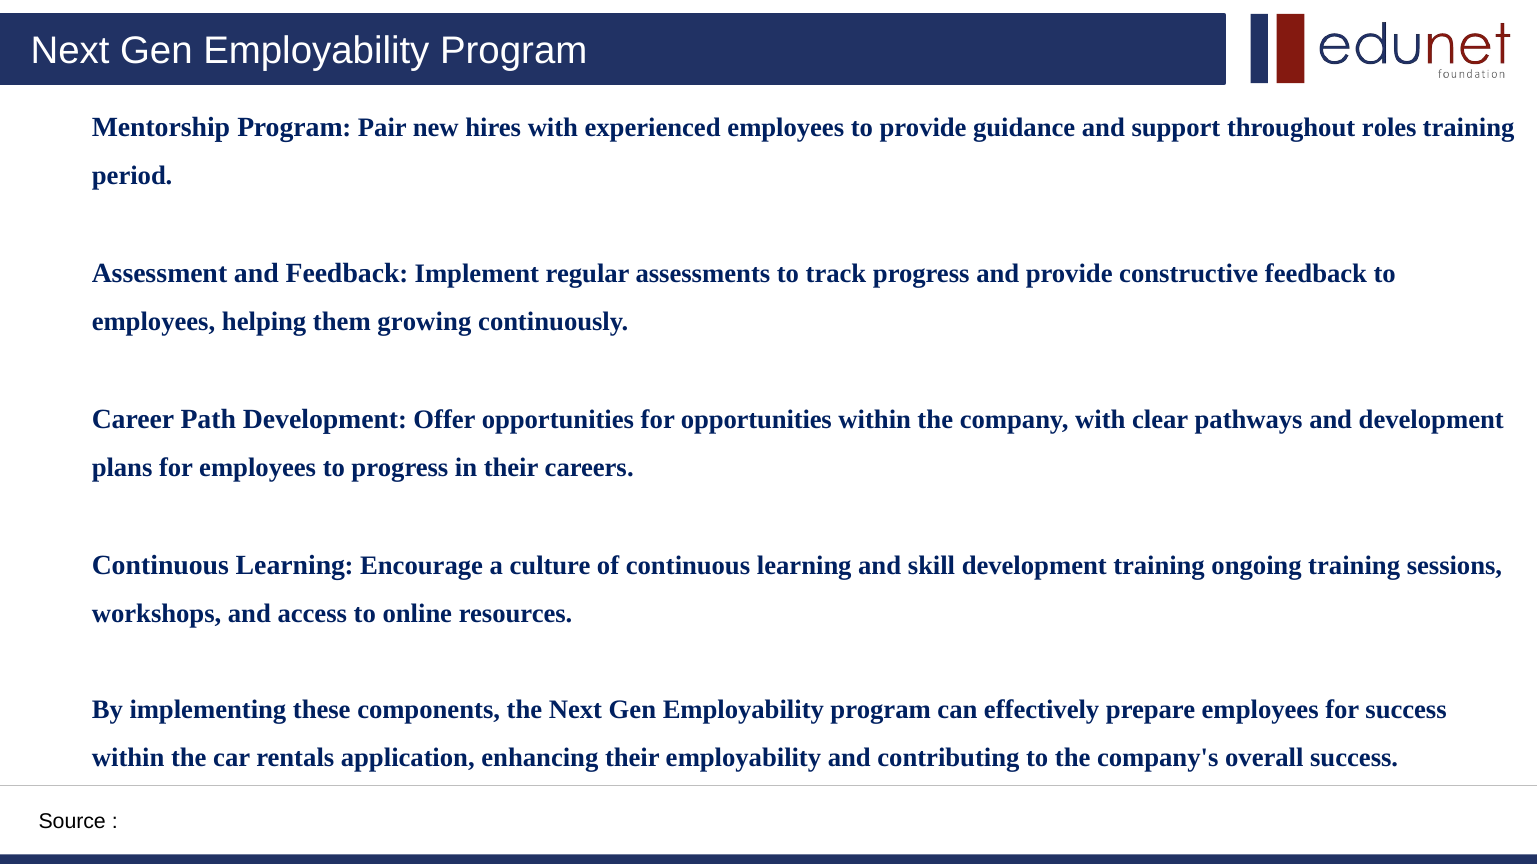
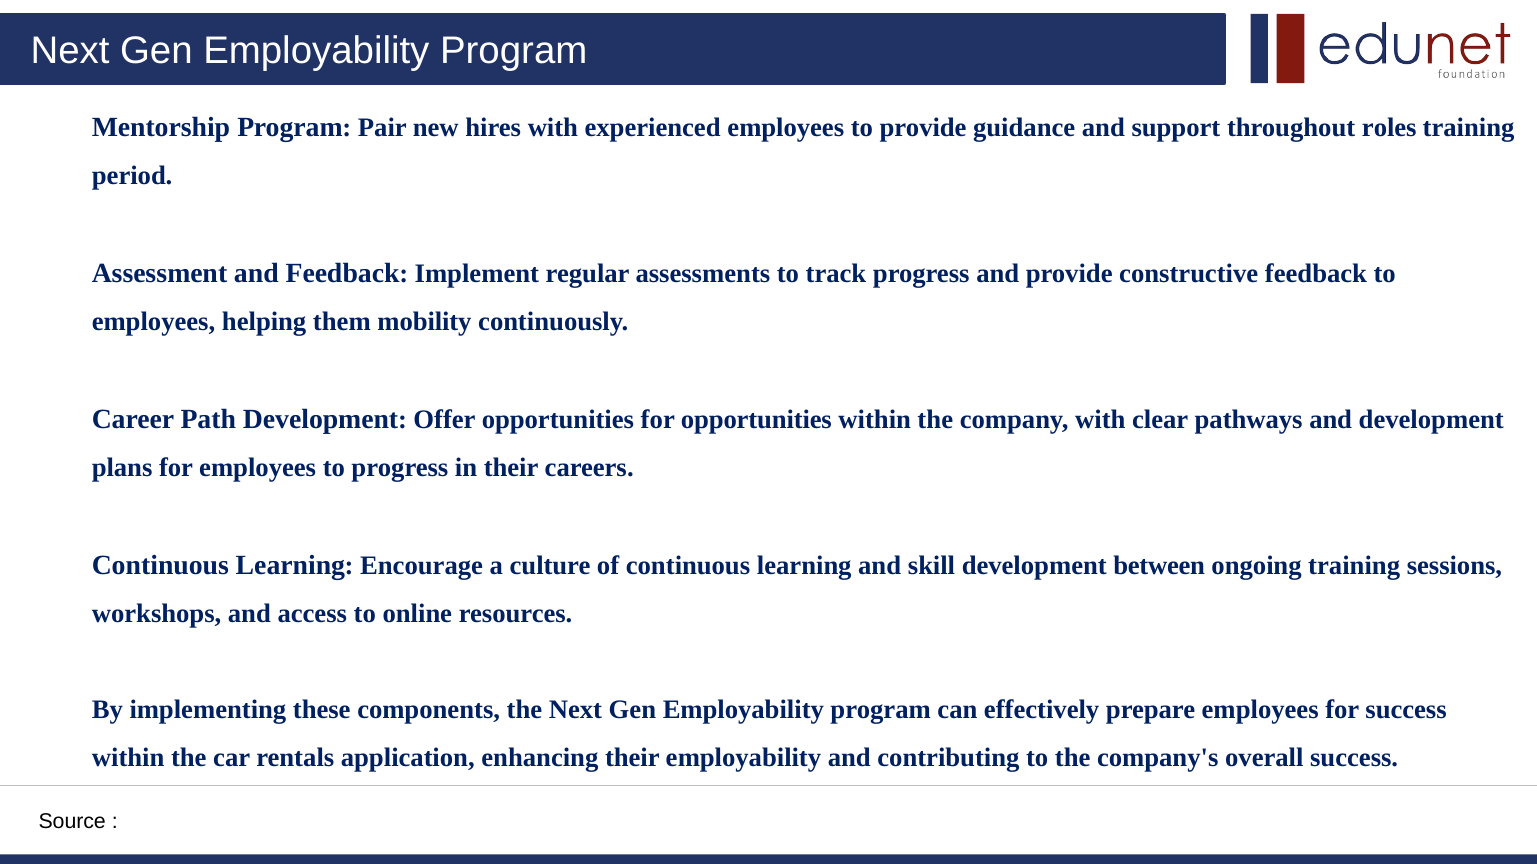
growing: growing -> mobility
development training: training -> between
